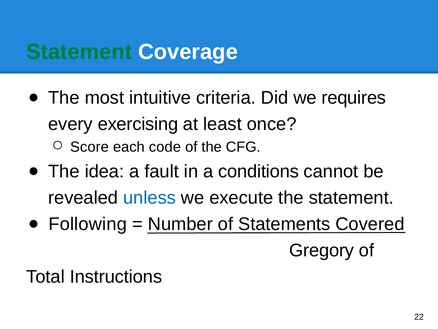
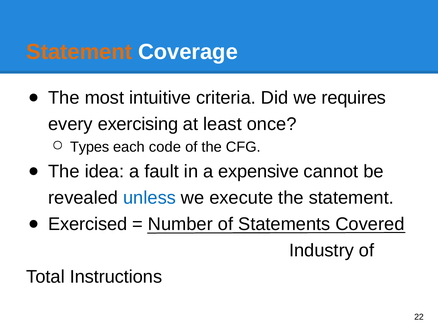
Statement at (79, 52) colour: green -> orange
Score: Score -> Types
conditions: conditions -> expensive
Following: Following -> Exercised
Gregory: Gregory -> Industry
